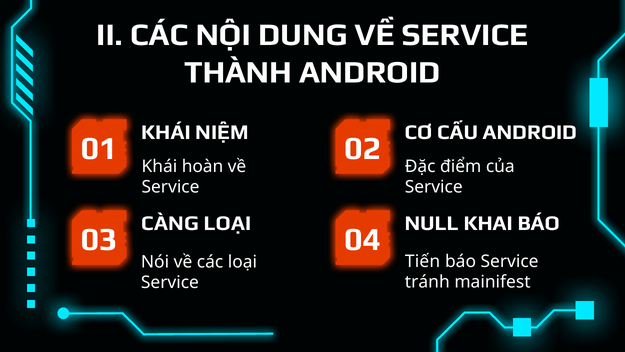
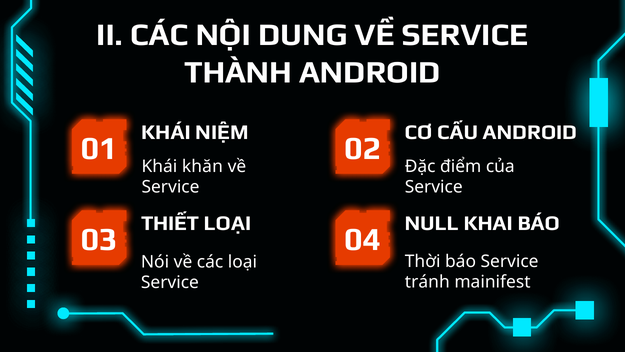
hoàn: hoàn -> khăn
CÀNG: CÀNG -> THIẾT
Tiến: Tiến -> Thời
